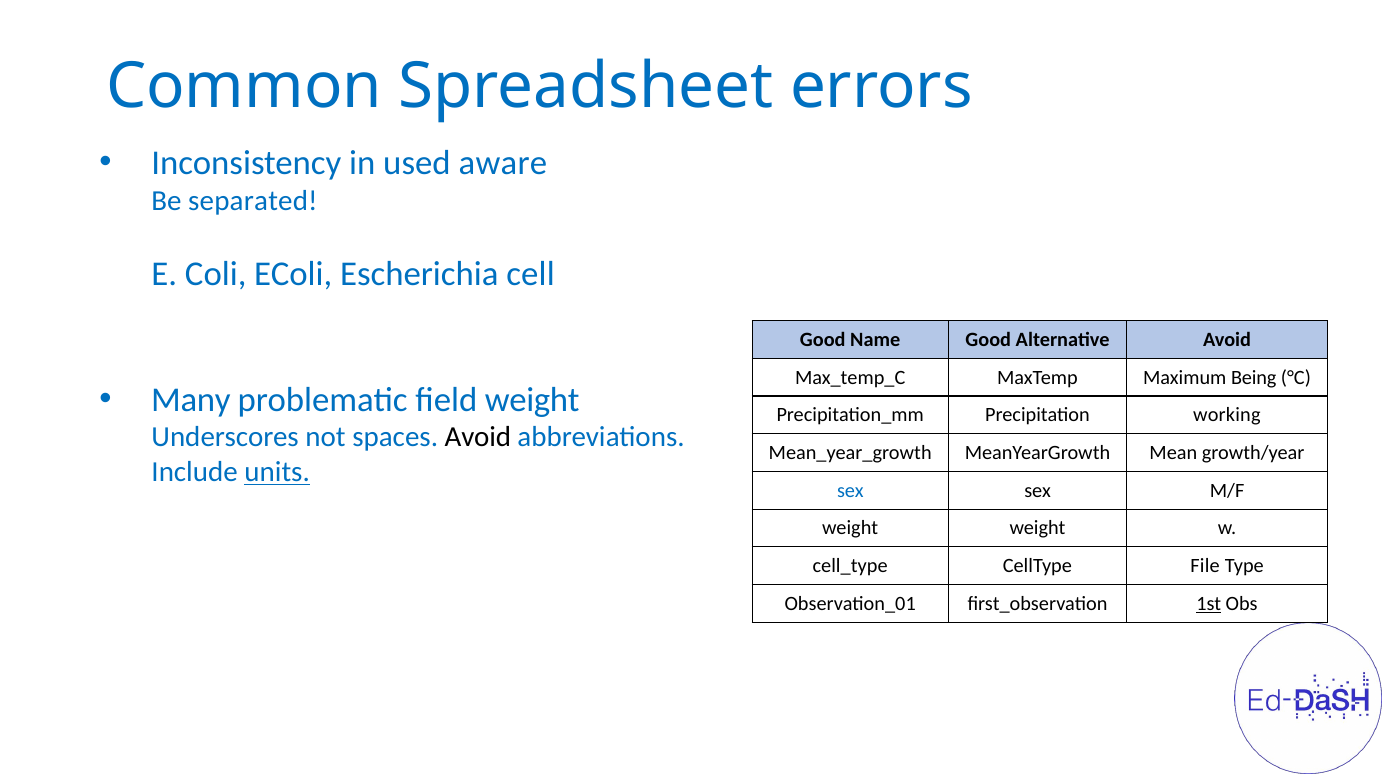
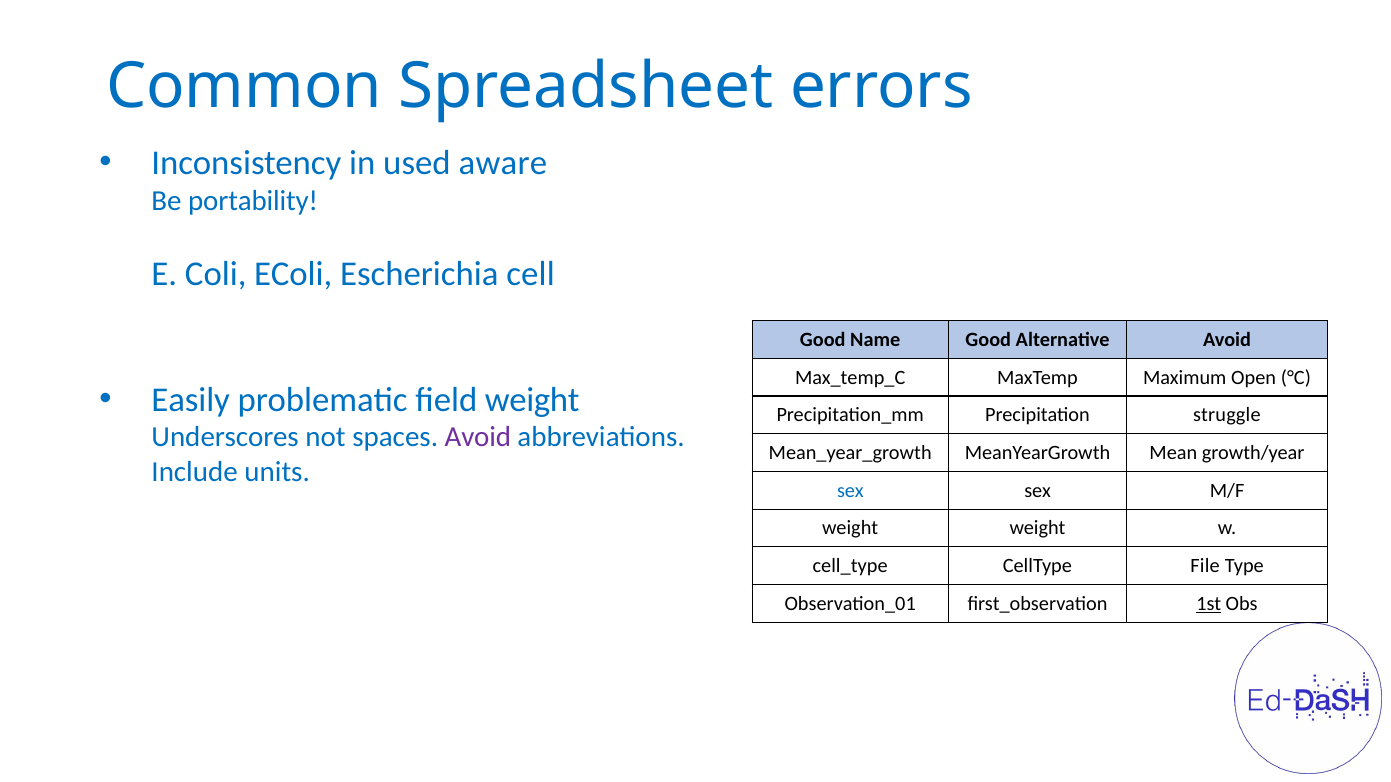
separated: separated -> portability
Being: Being -> Open
Many: Many -> Easily
working: working -> struggle
Avoid at (478, 438) colour: black -> purple
units underline: present -> none
